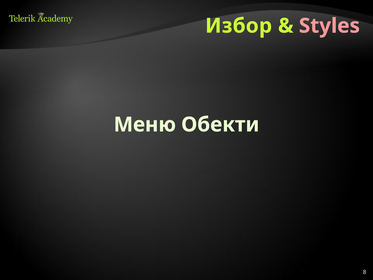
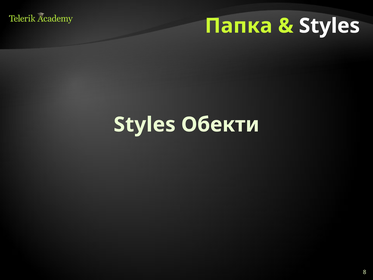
Избор: Избор -> Папка
Styles at (329, 26) colour: pink -> white
Меню at (145, 125): Меню -> Styles
